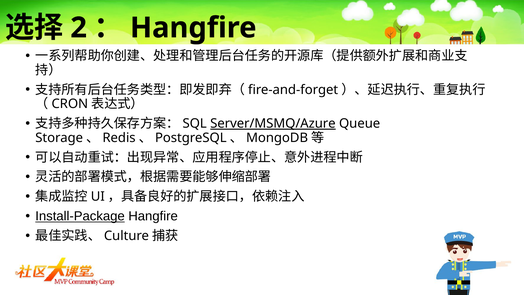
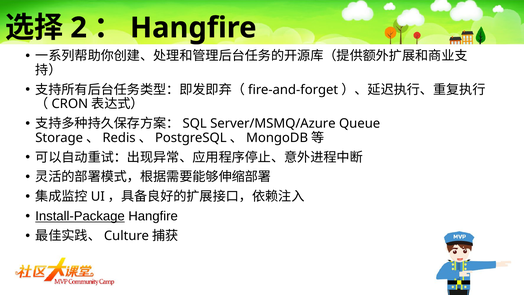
Server/MSMQ/Azure underline: present -> none
